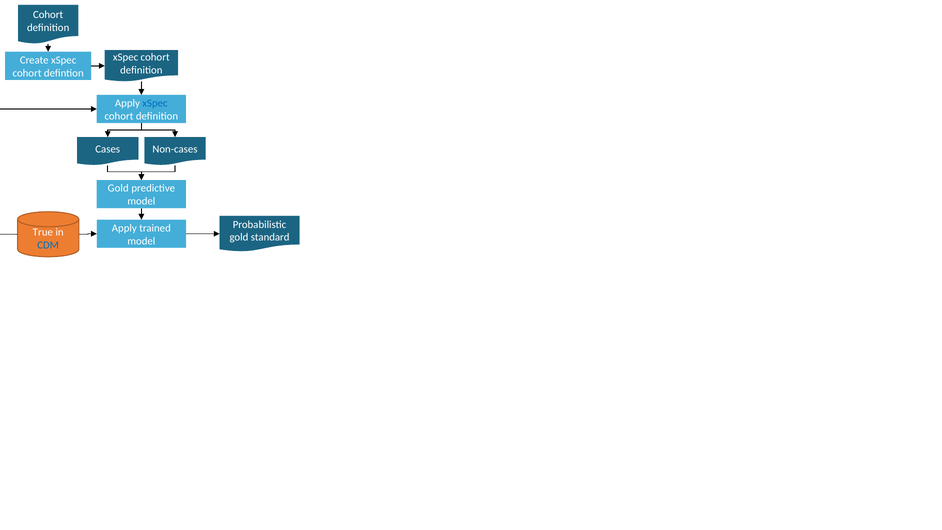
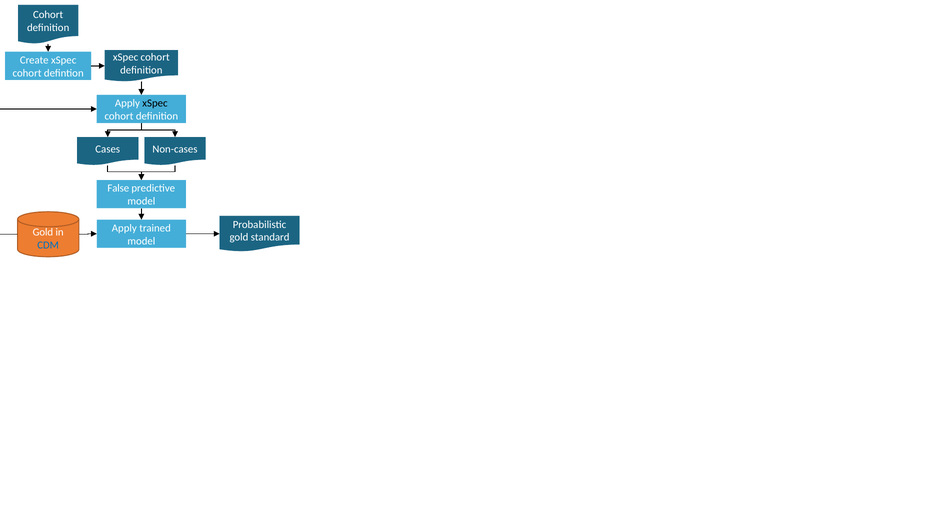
xSpec at (155, 103) colour: blue -> black
Gold at (118, 188): Gold -> False
True at (43, 232): True -> Gold
